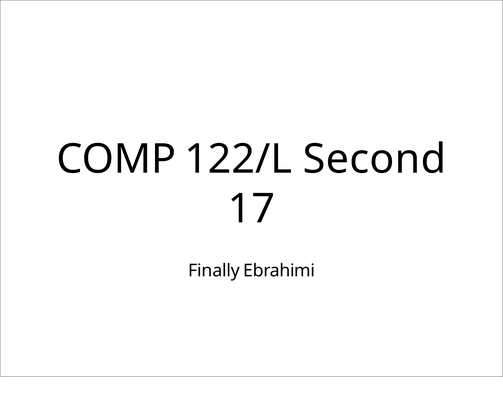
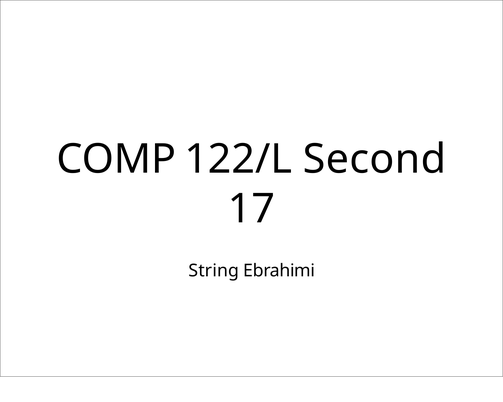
Finally: Finally -> String
